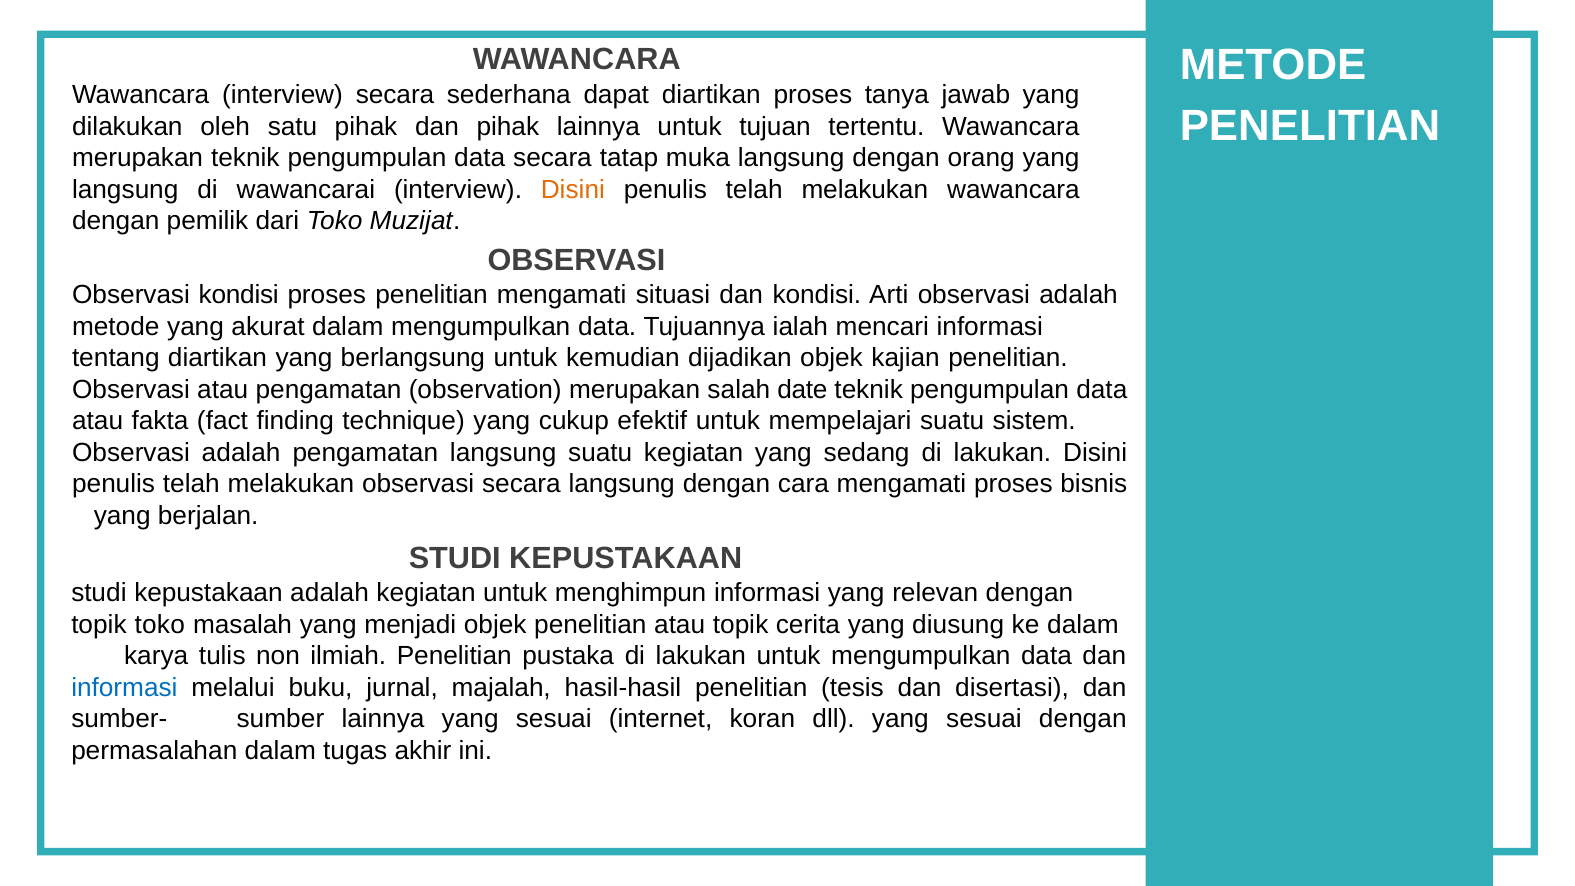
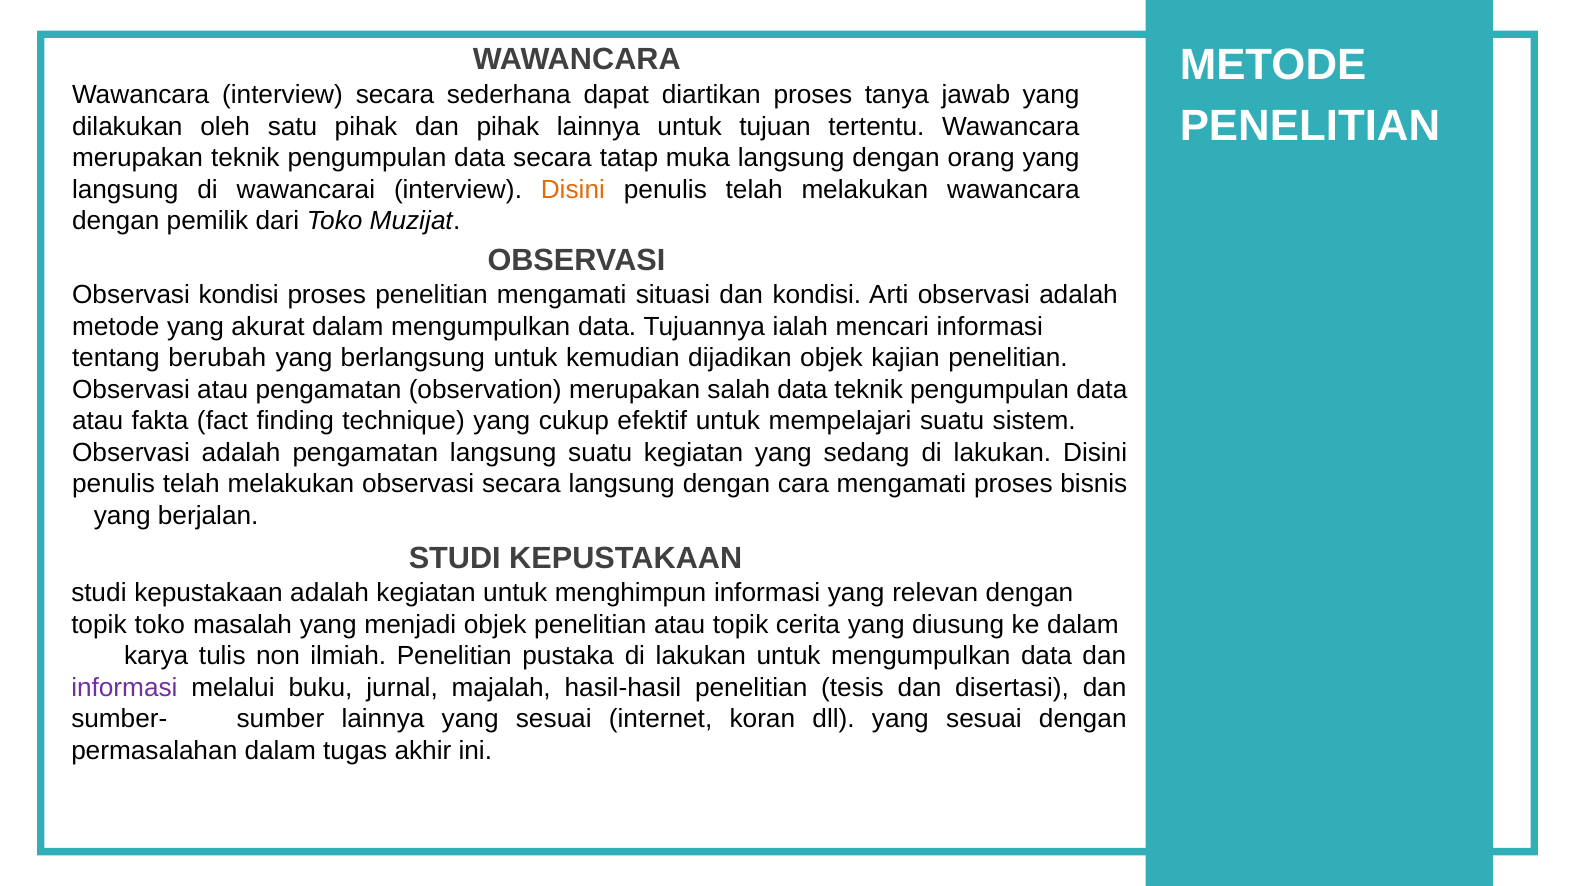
tentang diartikan: diartikan -> berubah
salah date: date -> data
informasi at (124, 687) colour: blue -> purple
